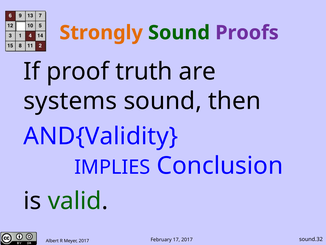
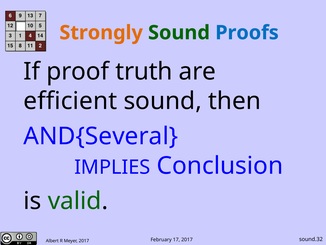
Proofs colour: purple -> blue
systems: systems -> efficient
AND{Validity: AND{Validity -> AND{Several
